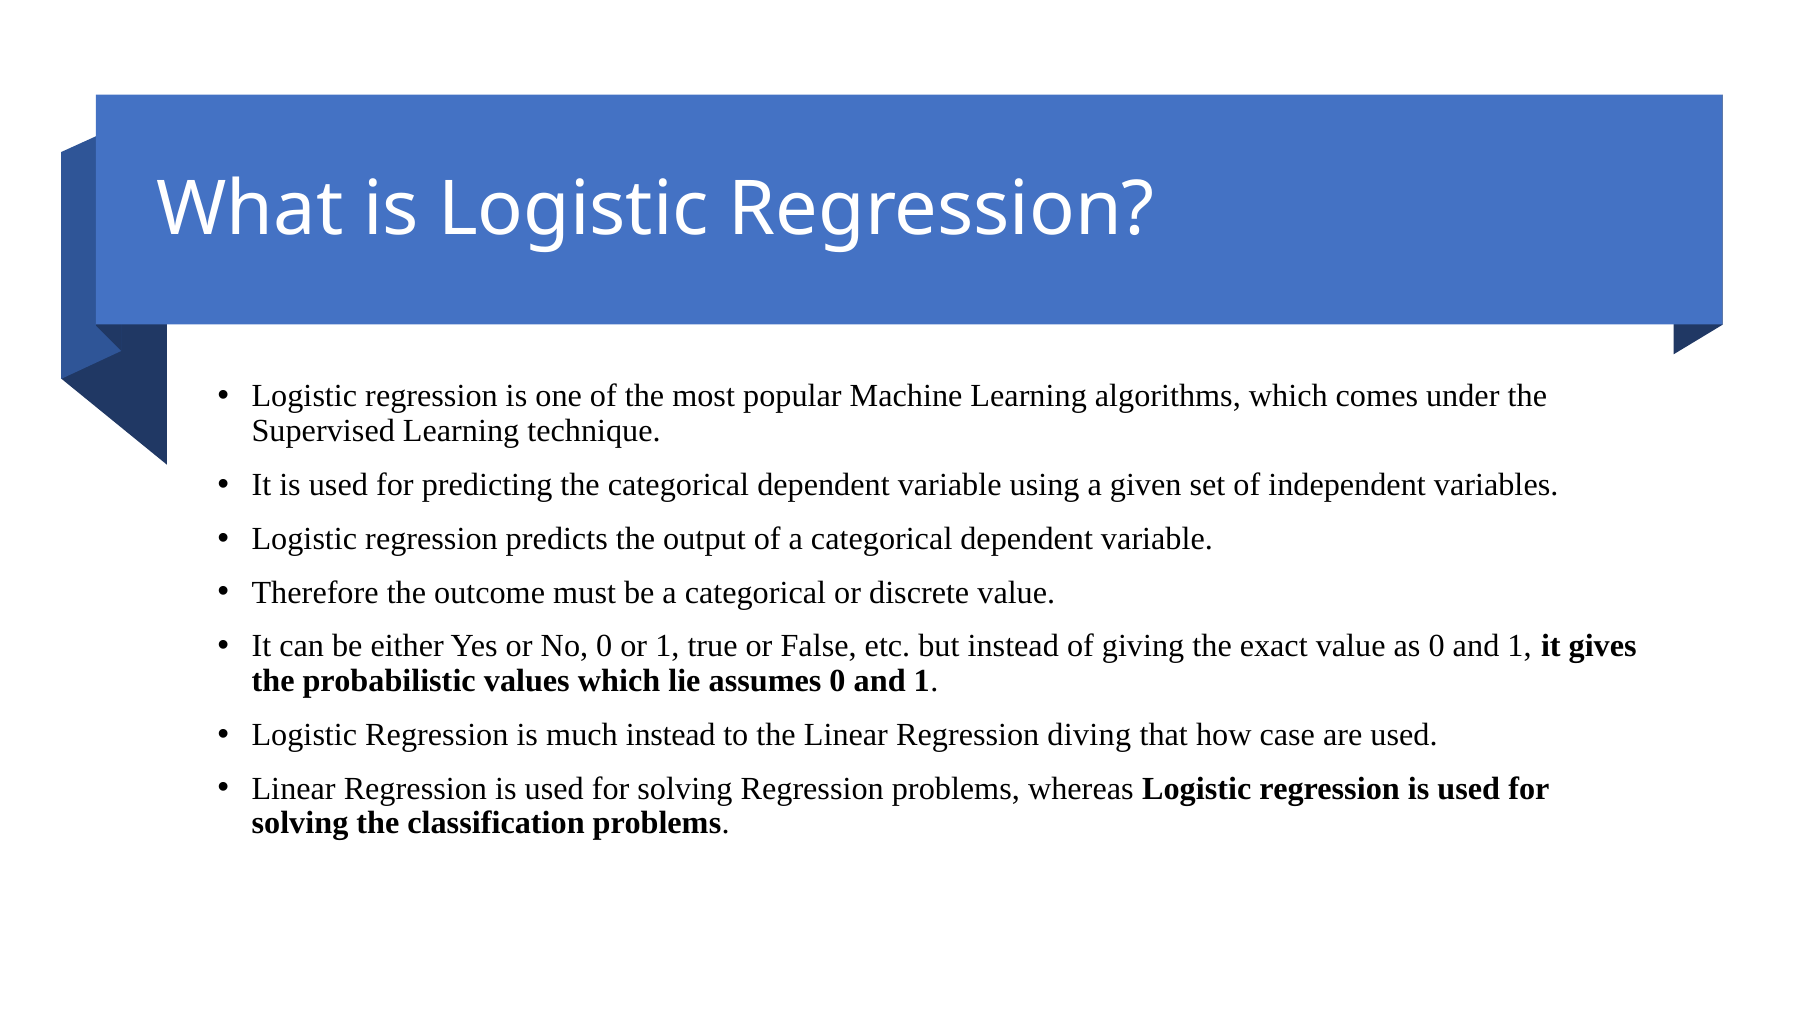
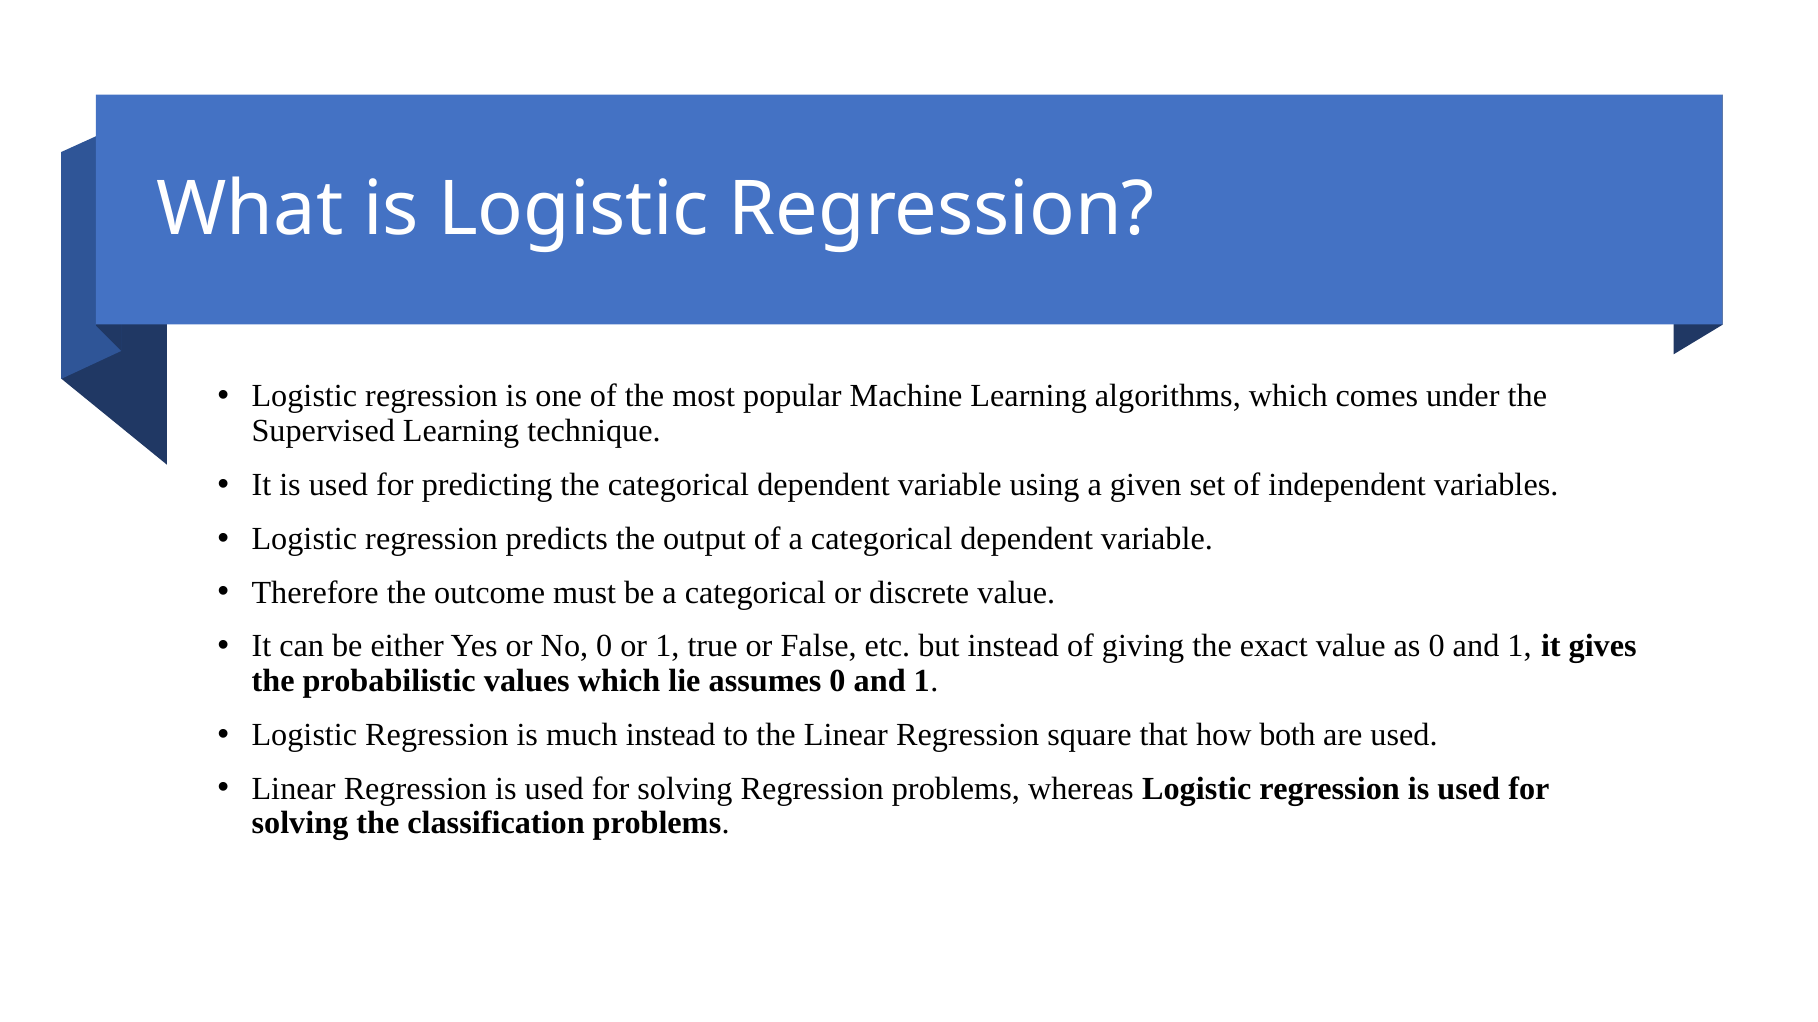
diving: diving -> square
case: case -> both
